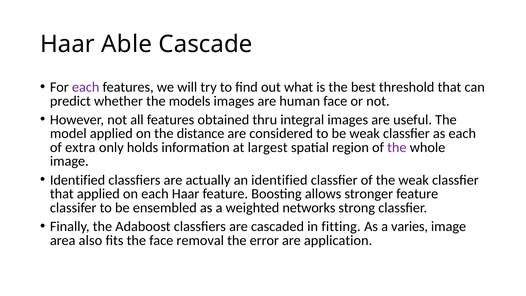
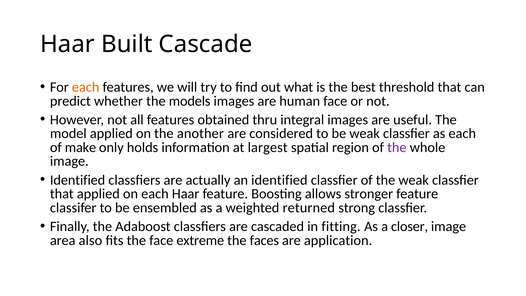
Able: Able -> Built
each at (86, 87) colour: purple -> orange
distance: distance -> another
extra: extra -> make
networks: networks -> returned
varies: varies -> closer
removal: removal -> extreme
error: error -> faces
